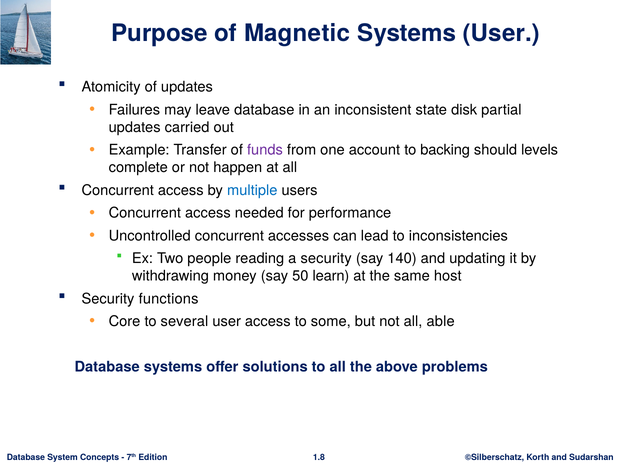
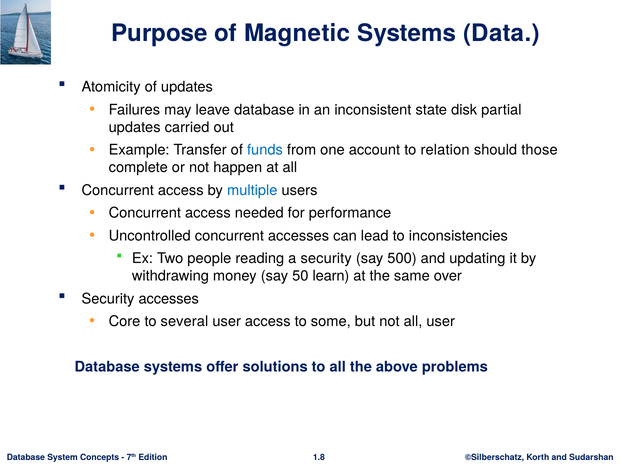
Systems User: User -> Data
funds colour: purple -> blue
backing: backing -> relation
levels: levels -> those
140: 140 -> 500
host: host -> over
Security functions: functions -> accesses
all able: able -> user
